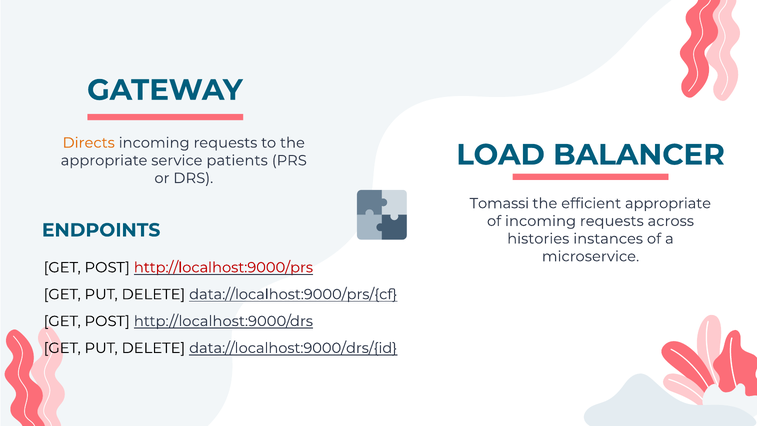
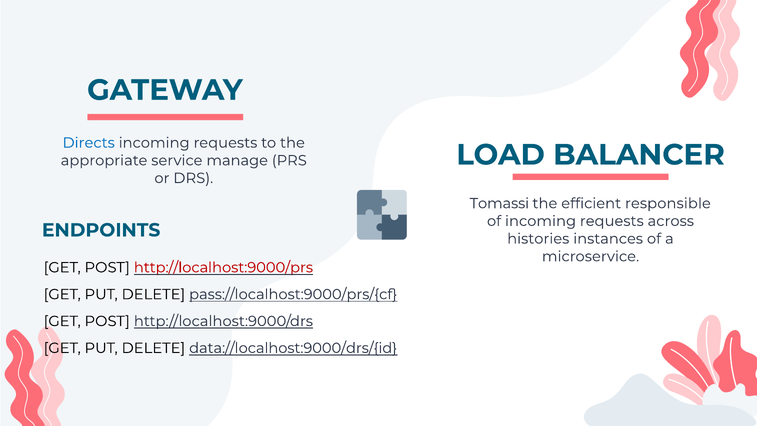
Directs colour: orange -> blue
patients: patients -> manage
efficient appropriate: appropriate -> responsible
data://localhost:9000/prs/{cf: data://localhost:9000/prs/{cf -> pass://localhost:9000/prs/{cf
